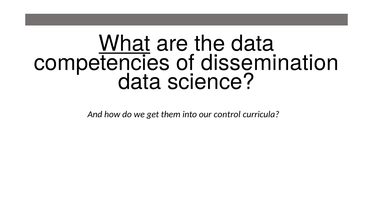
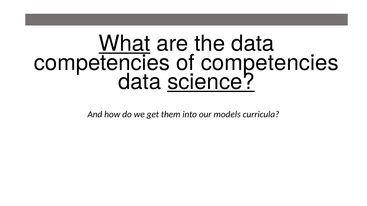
of dissemination: dissemination -> competencies
science underline: none -> present
control: control -> models
